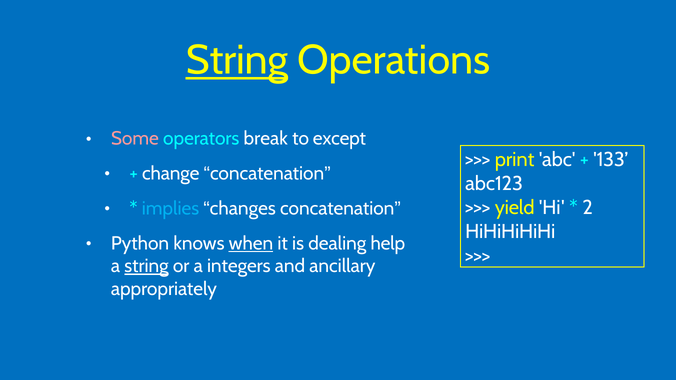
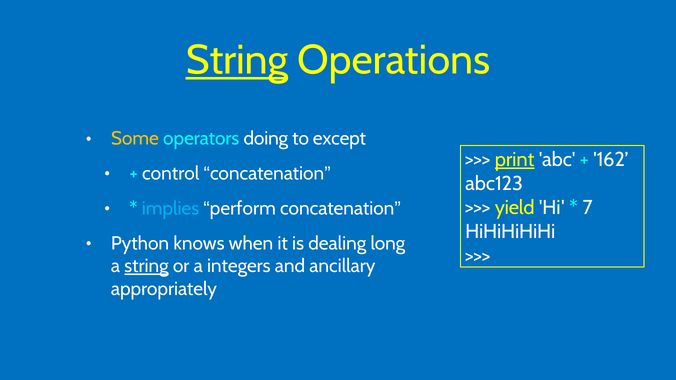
Some colour: pink -> yellow
break: break -> doing
print underline: none -> present
133: 133 -> 162
change: change -> control
2: 2 -> 7
changes: changes -> perform
when underline: present -> none
help: help -> long
